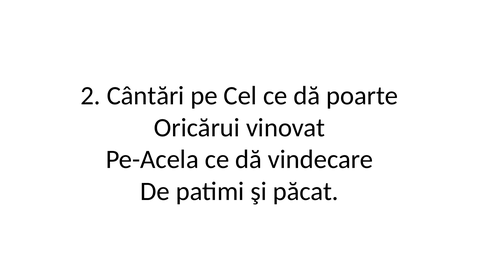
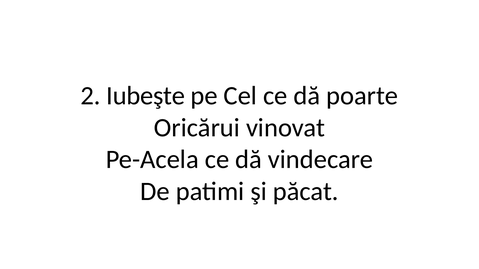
Cântări: Cântări -> Iubeşte
